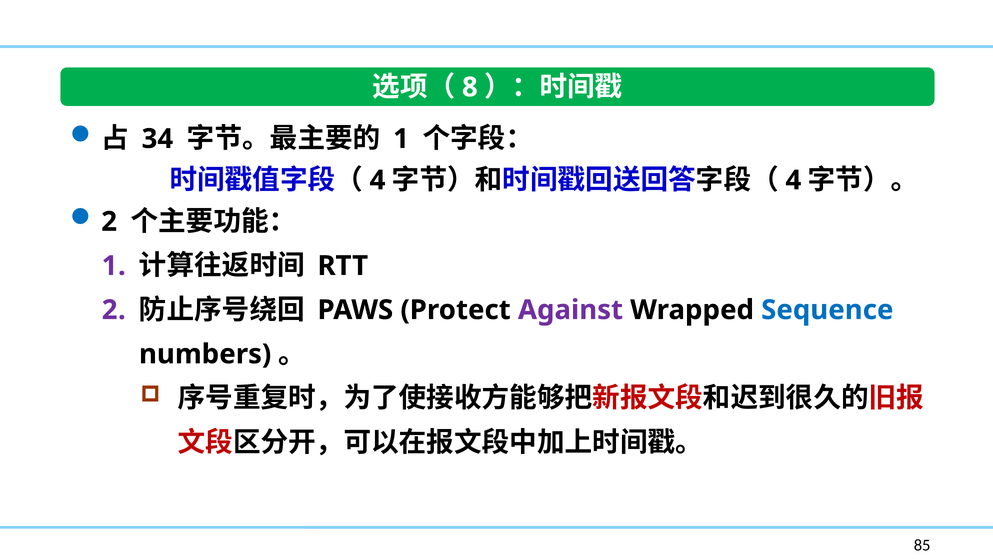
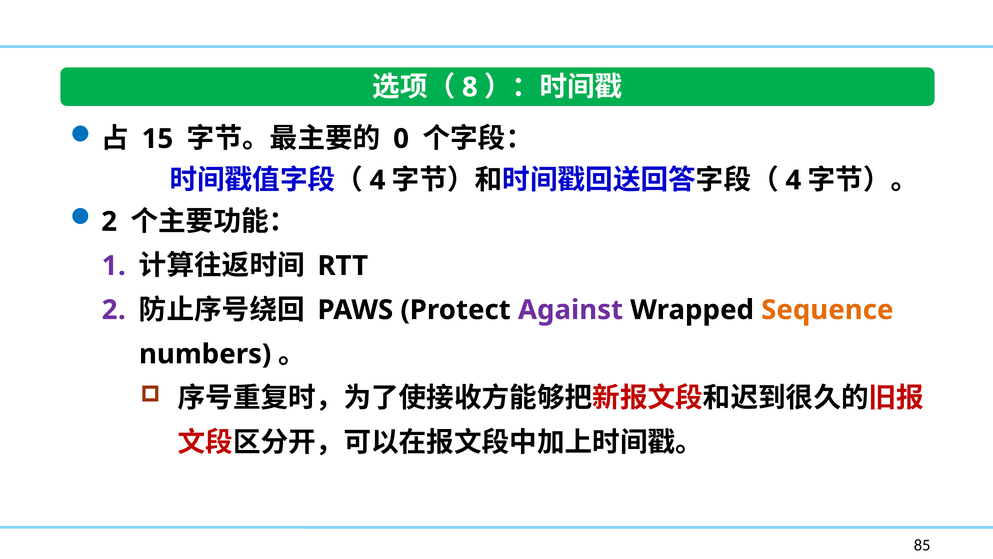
34: 34 -> 15
1 at (401, 139): 1 -> 0
Sequence colour: blue -> orange
